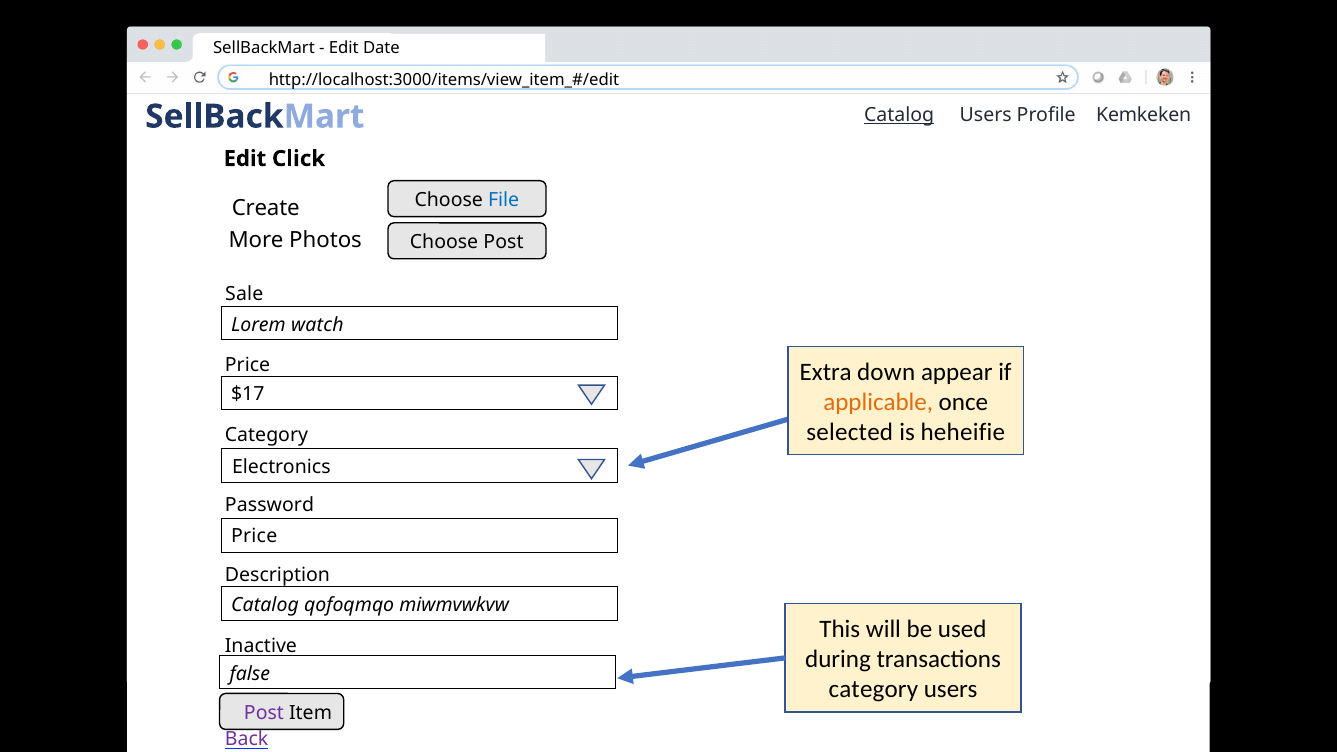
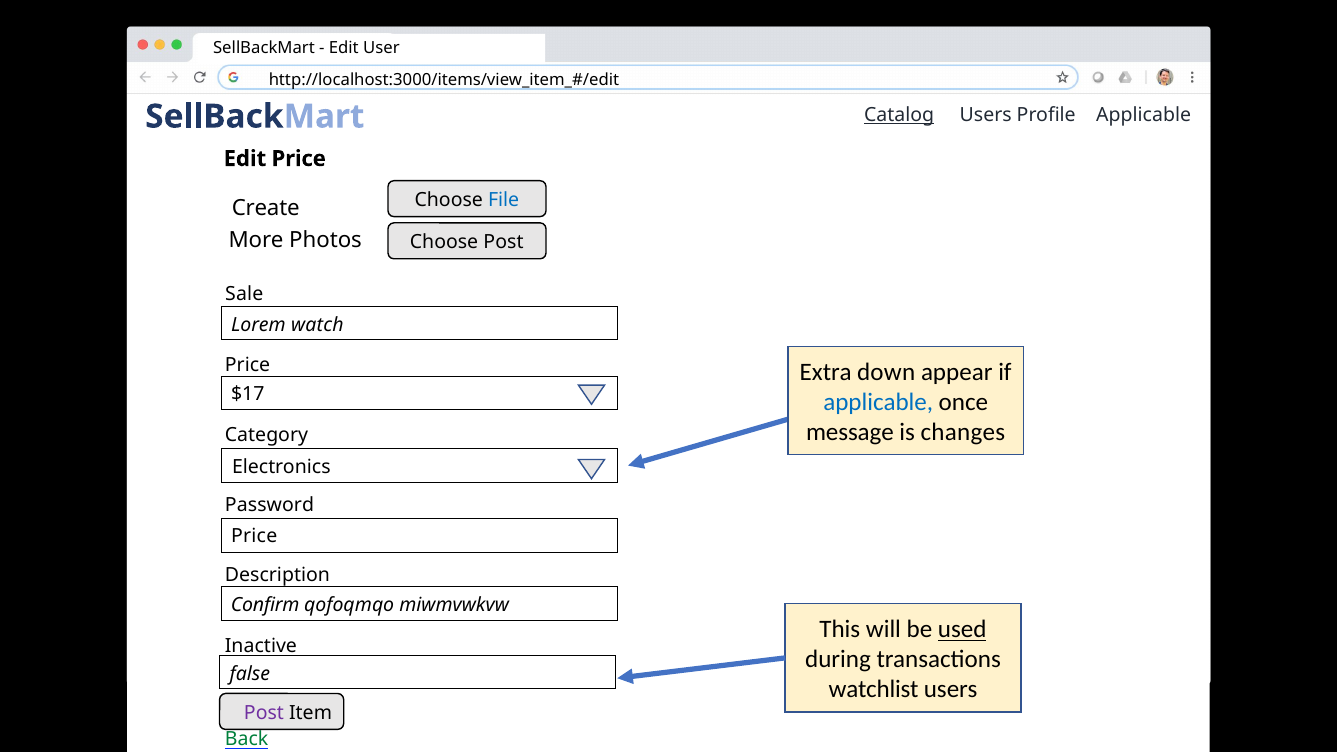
Date: Date -> User
Profile Kemkeken: Kemkeken -> Applicable
Edit Click: Click -> Price
applicable at (878, 402) colour: orange -> blue
selected: selected -> message
heheifie: heheifie -> changes
Catalog at (265, 605): Catalog -> Confirm
used underline: none -> present
category at (873, 690): category -> watchlist
Back colour: purple -> green
